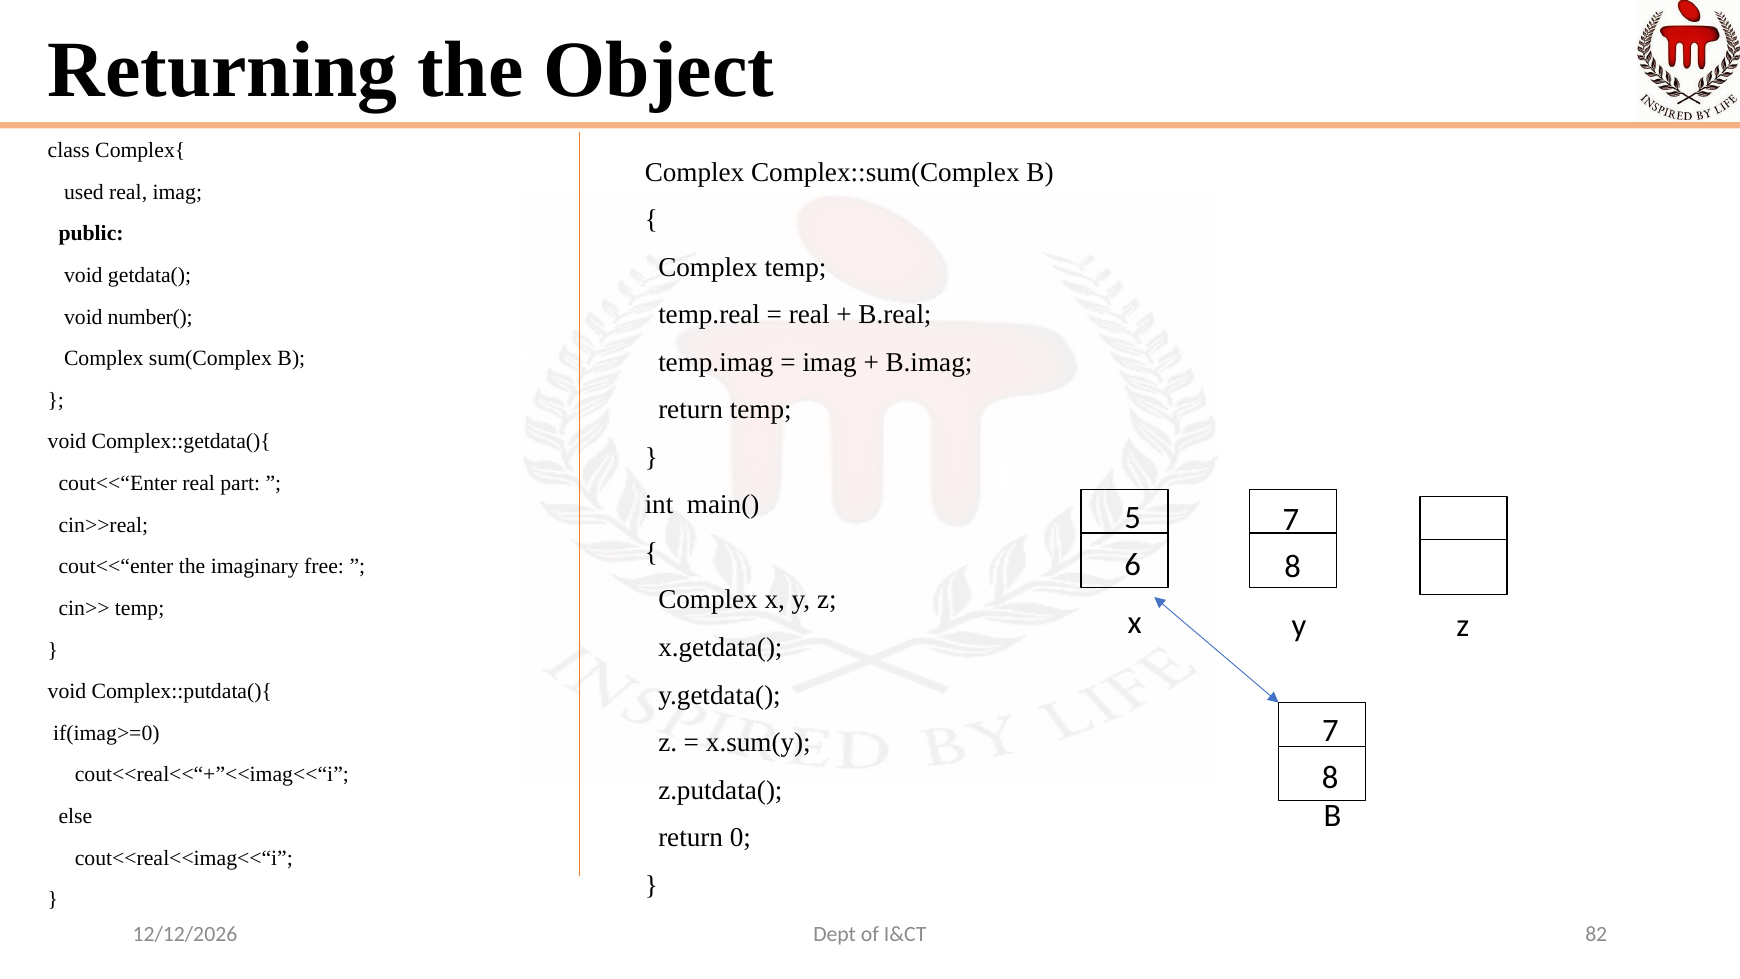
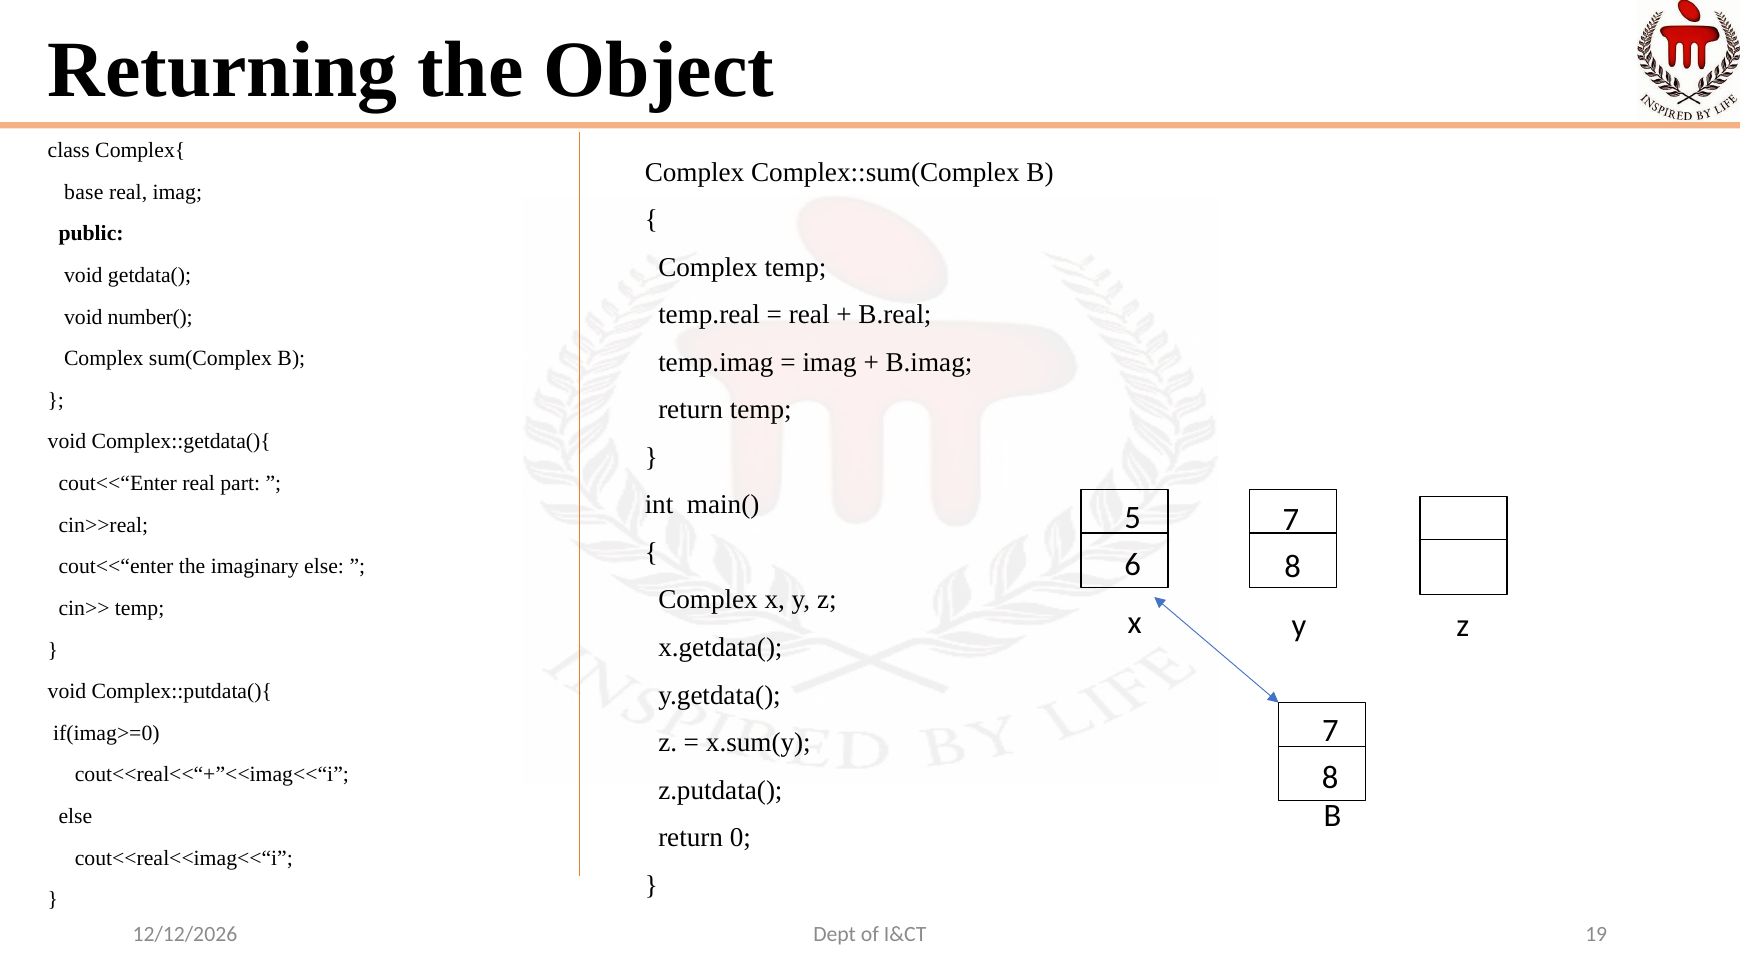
used: used -> base
imaginary free: free -> else
82: 82 -> 19
